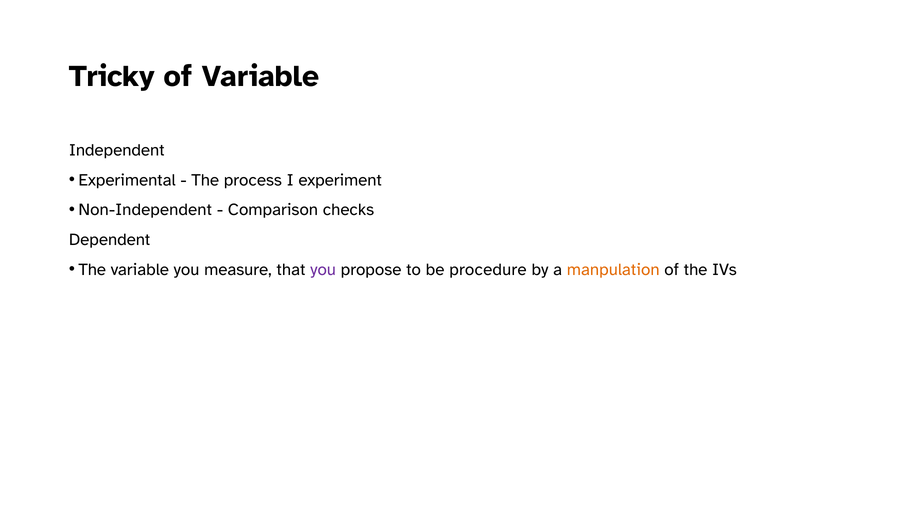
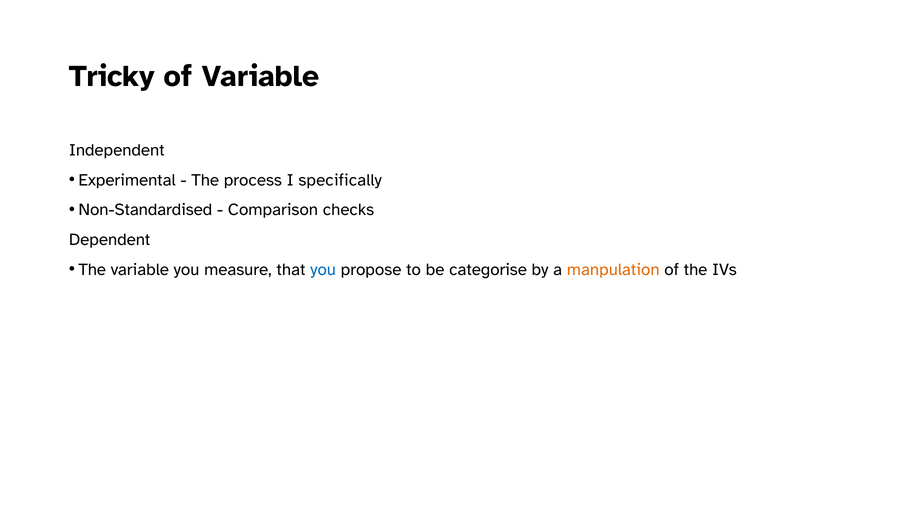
experiment: experiment -> specifically
Non-Independent: Non-Independent -> Non-Standardised
you at (323, 269) colour: purple -> blue
procedure: procedure -> categorise
